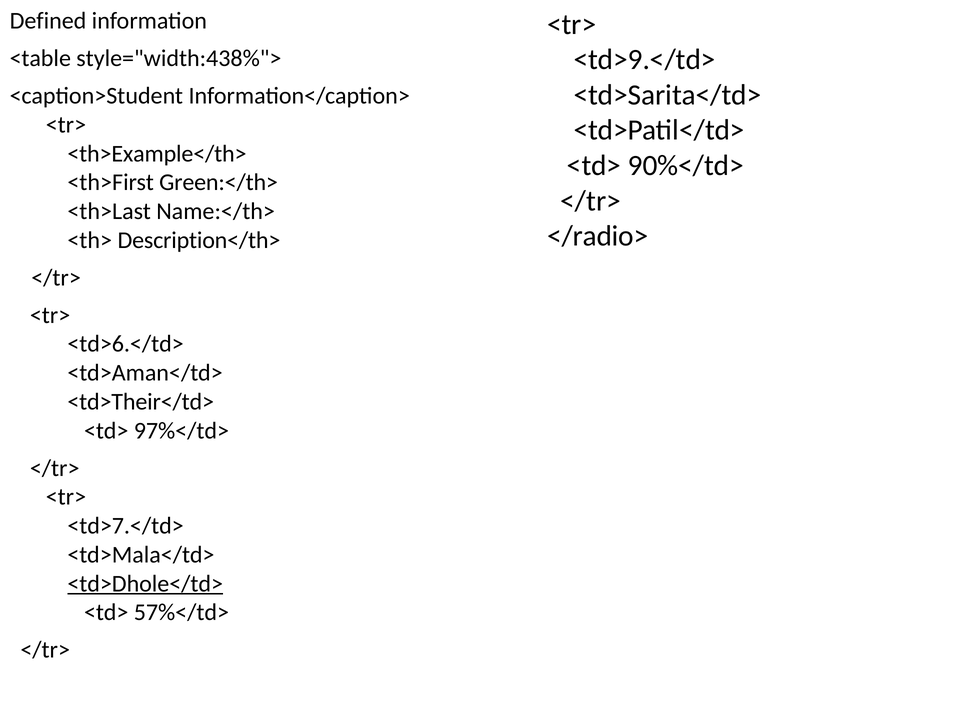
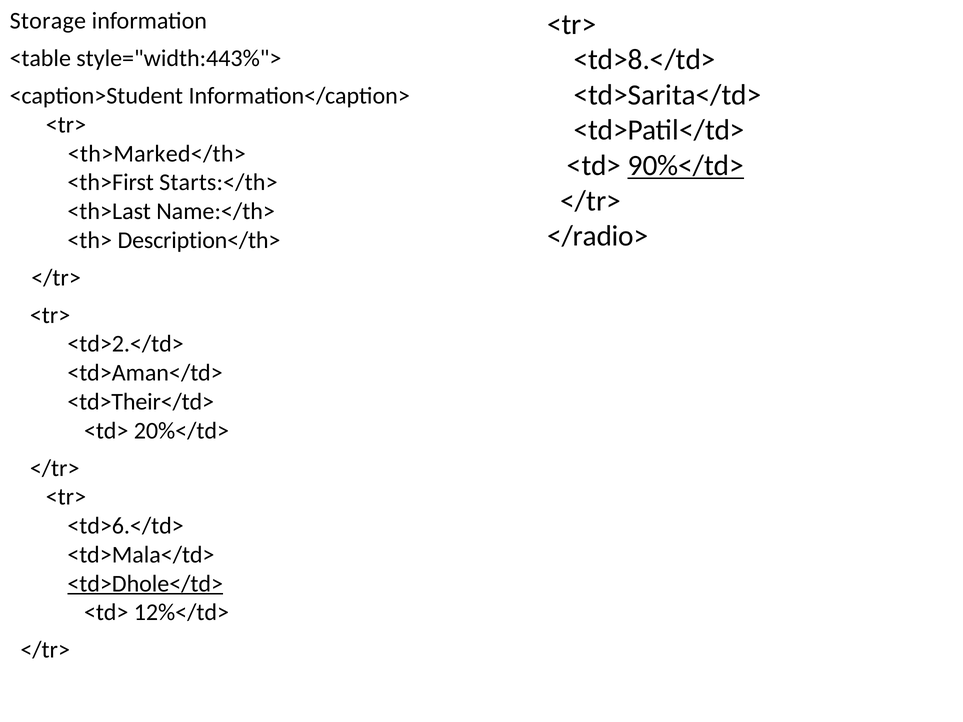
Defined: Defined -> Storage
<td>9.</td>: <td>9.</td> -> <td>8.</td>
style="width:438%">: style="width:438%"> -> style="width:443%">
<th>Example</th>: <th>Example</th> -> <th>Marked</th>
90%</td> underline: none -> present
Green:</th>: Green:</th> -> Starts:</th>
<td>6.</td>: <td>6.</td> -> <td>2.</td>
97%</td>: 97%</td> -> 20%</td>
<td>7.</td>: <td>7.</td> -> <td>6.</td>
57%</td>: 57%</td> -> 12%</td>
